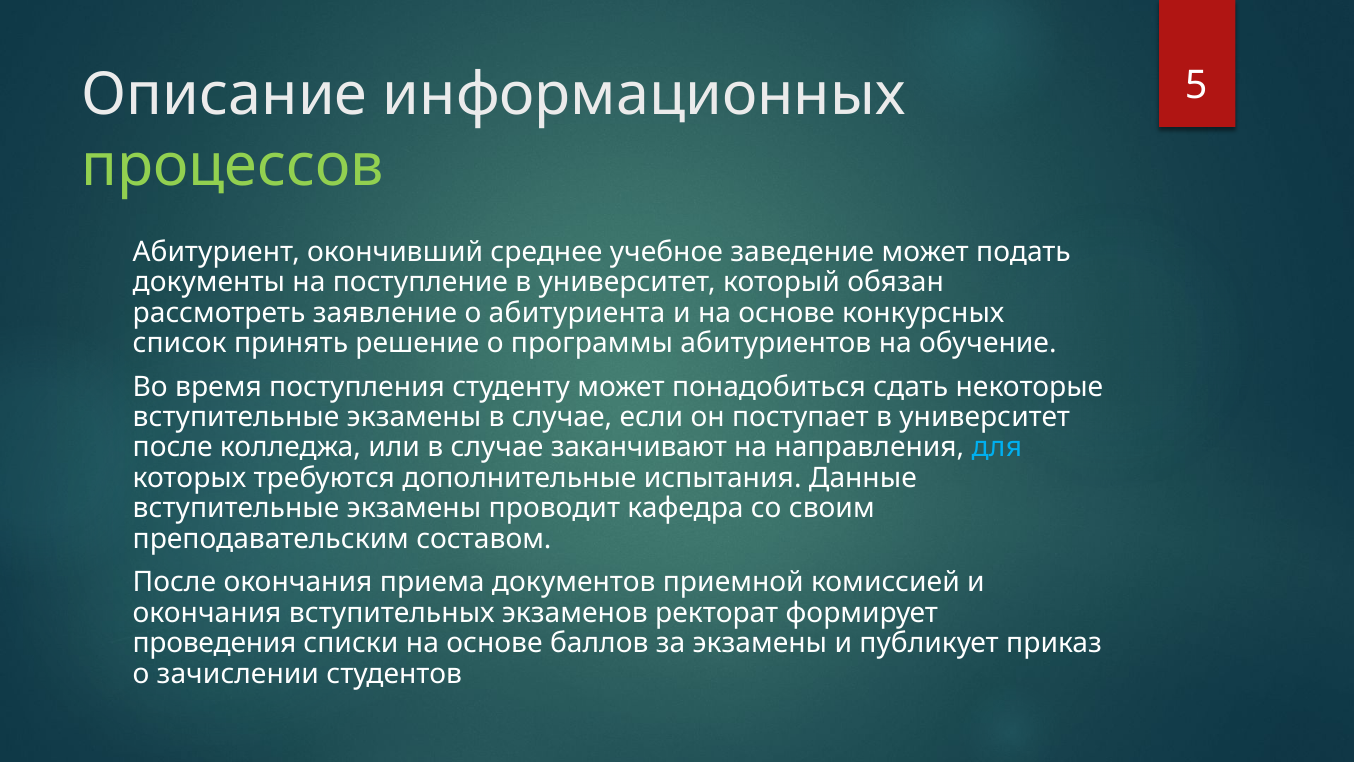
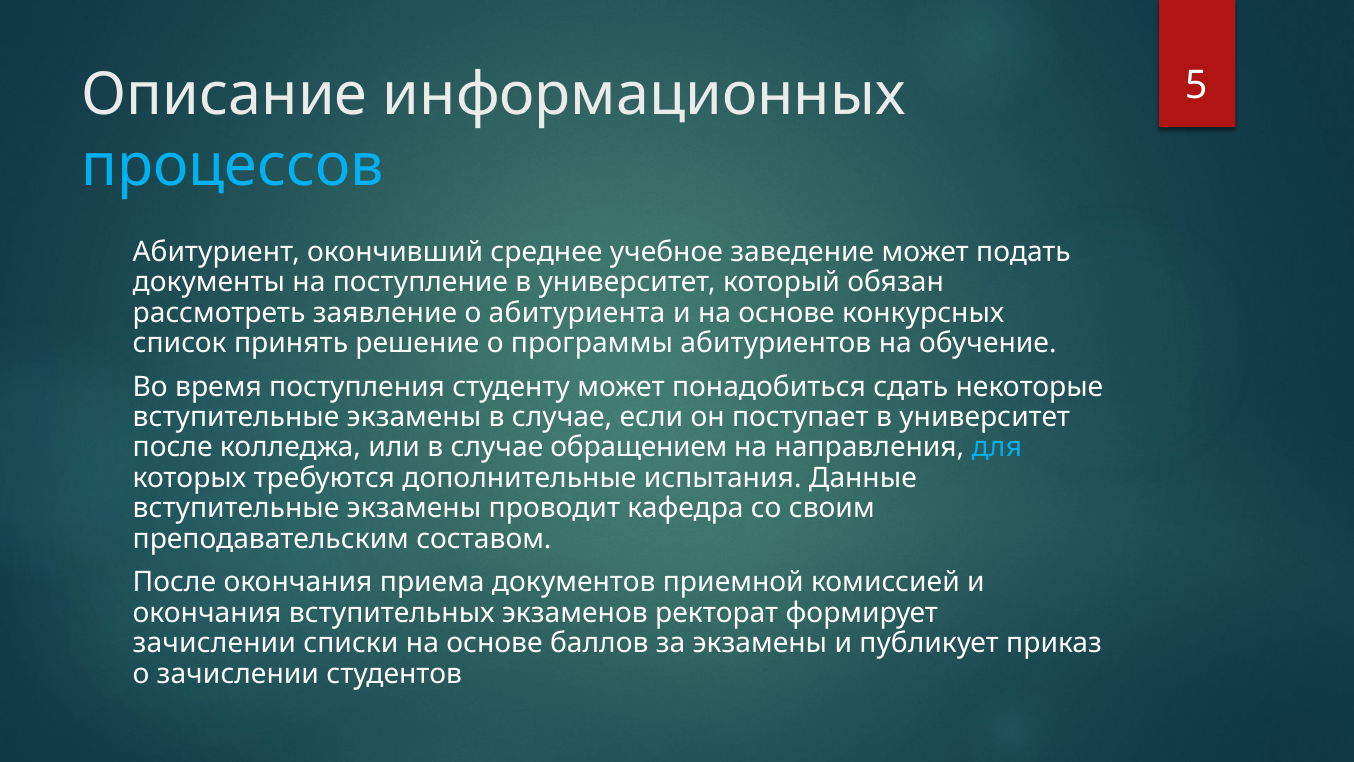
процессов colour: light green -> light blue
заканчивают: заканчивают -> обращением
проведения at (215, 643): проведения -> зачислении
